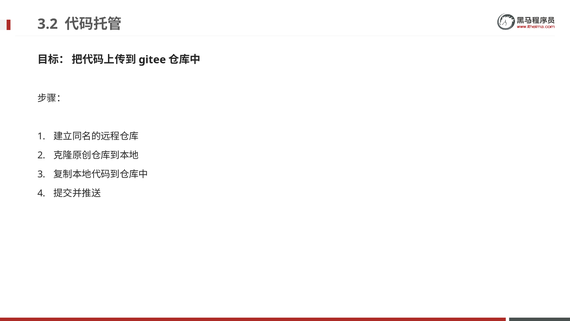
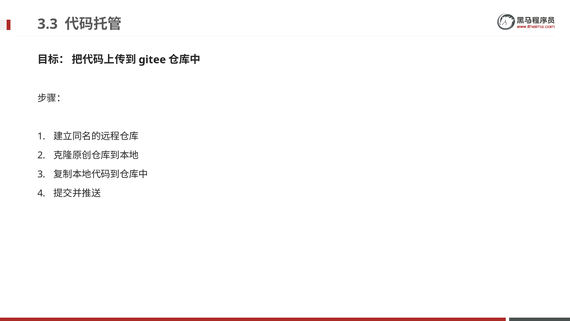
3.2: 3.2 -> 3.3
